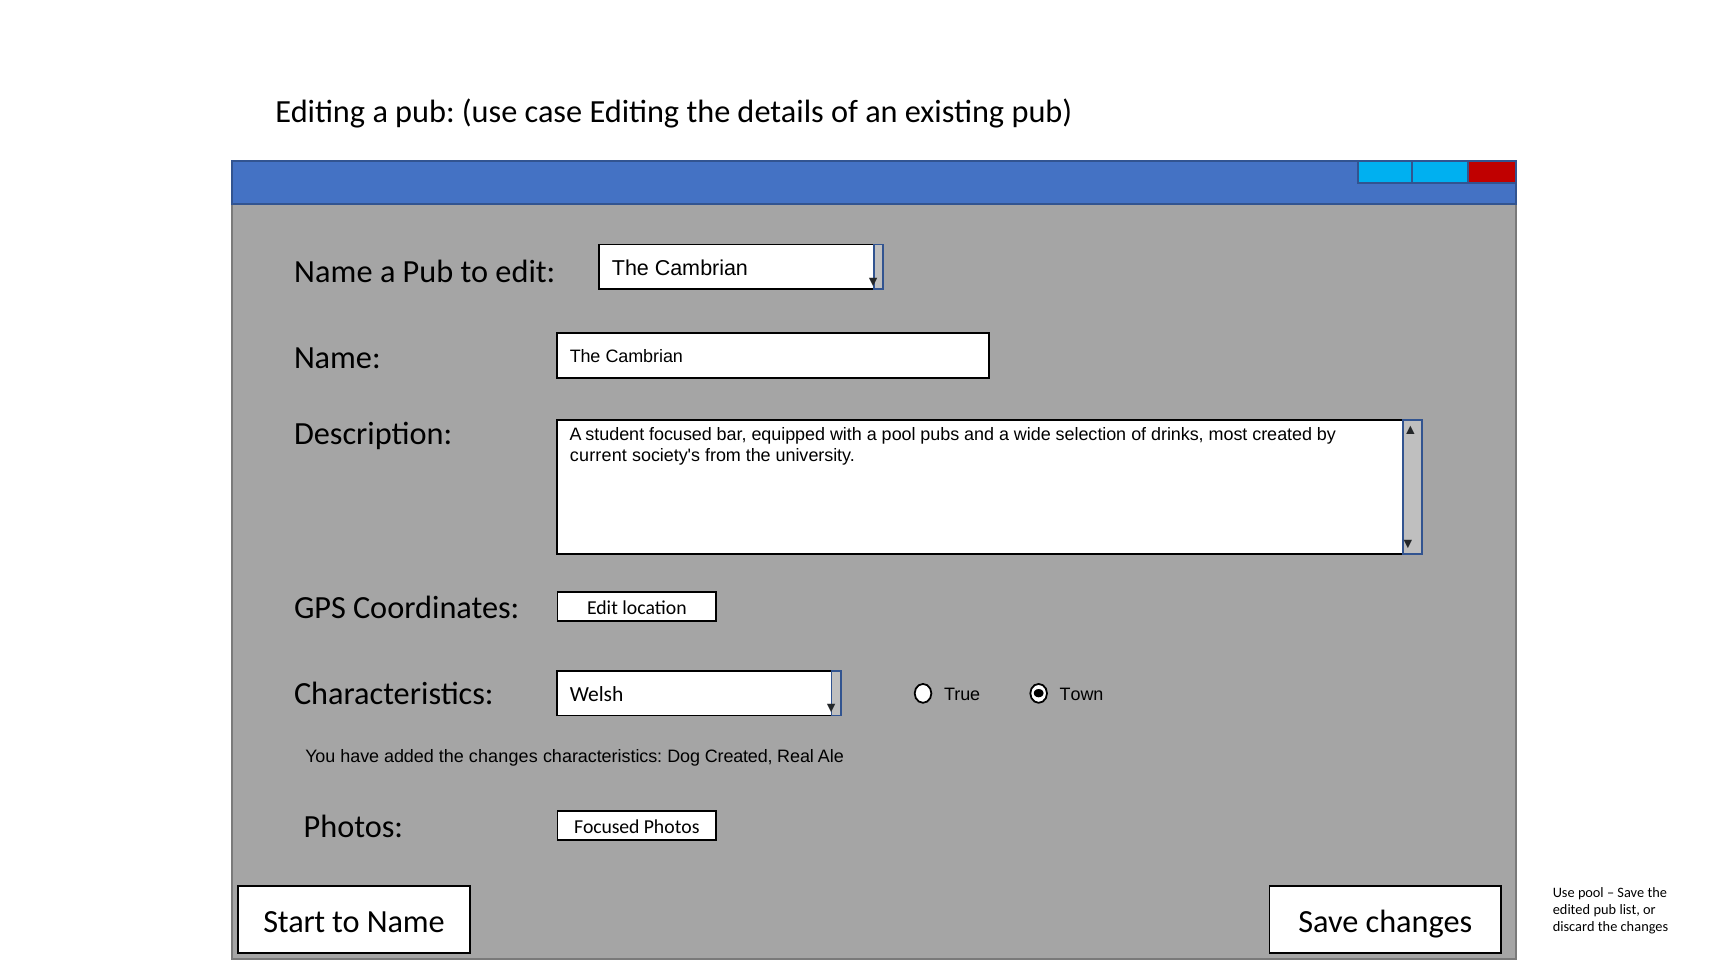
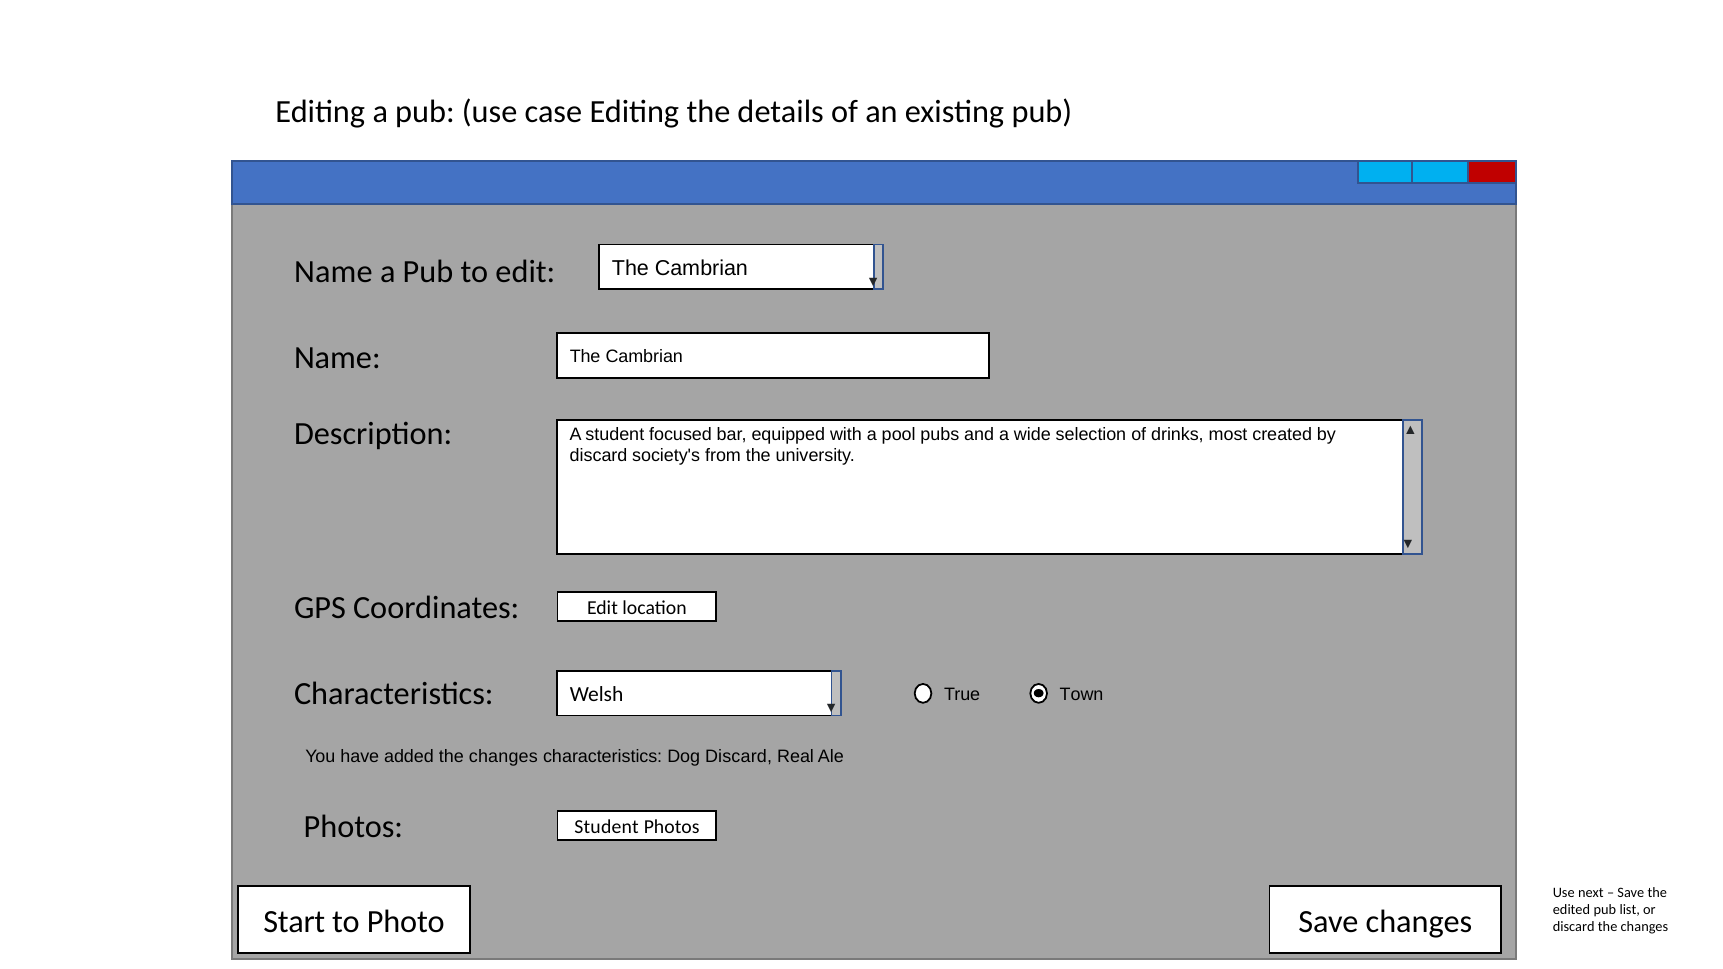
current at (598, 456): current -> discard
Dog Created: Created -> Discard
Focused at (607, 827): Focused -> Student
Use pool: pool -> next
to Name: Name -> Photo
